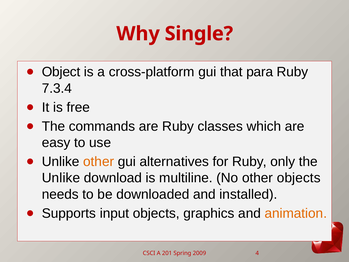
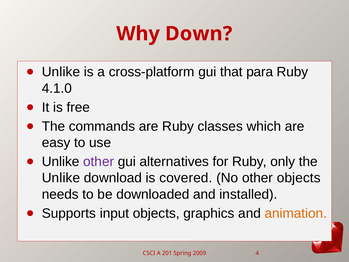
Single: Single -> Down
Object at (61, 72): Object -> Unlike
7.3.4: 7.3.4 -> 4.1.0
other at (99, 162) colour: orange -> purple
multiline: multiline -> covered
